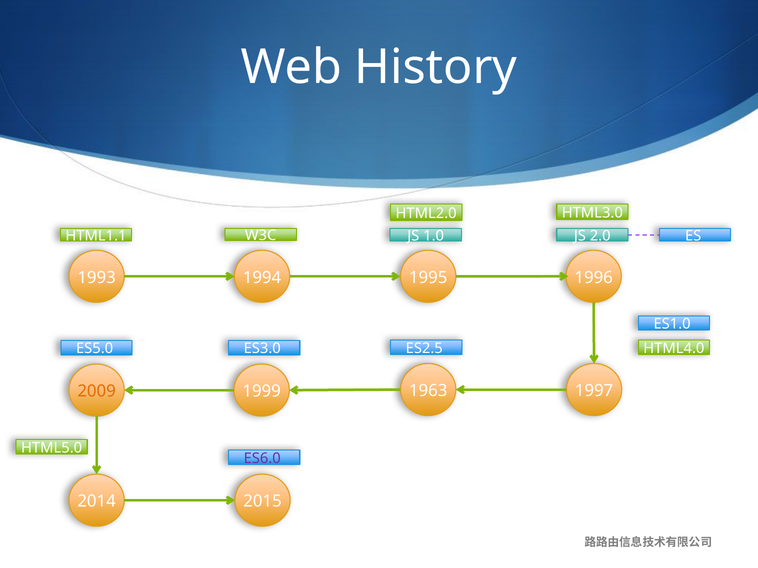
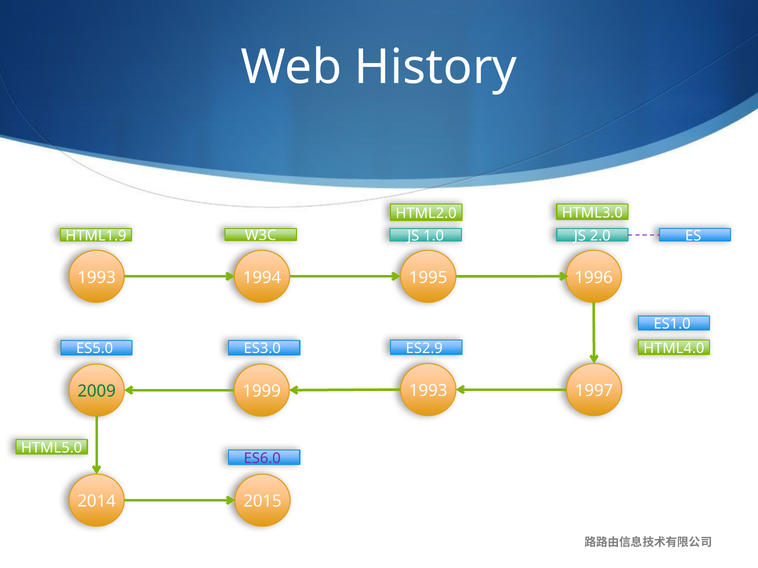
HTML1.1: HTML1.1 -> HTML1.9
ES2.5: ES2.5 -> ES2.9
1963 at (428, 391): 1963 -> 1993
2009 colour: orange -> green
